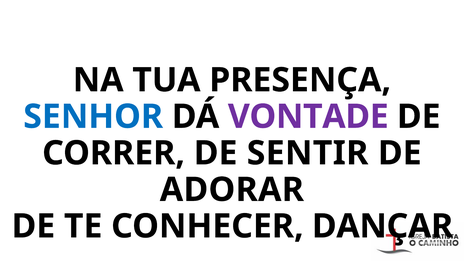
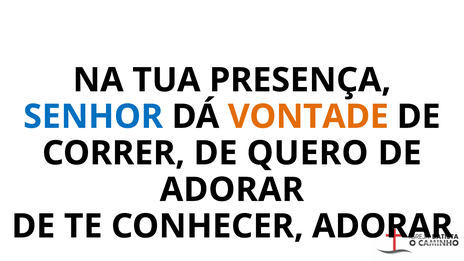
VONTADE colour: purple -> orange
SENTIR: SENTIR -> QUERO
CONHECER DANÇAR: DANÇAR -> ADORAR
